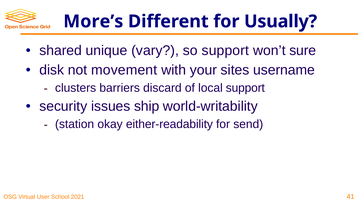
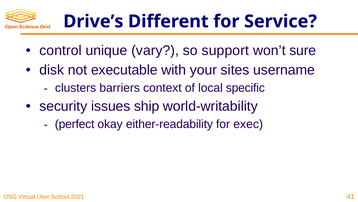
More’s: More’s -> Drive’s
Usually: Usually -> Service
shared: shared -> control
movement: movement -> executable
discard: discard -> context
local support: support -> specific
station: station -> perfect
send: send -> exec
